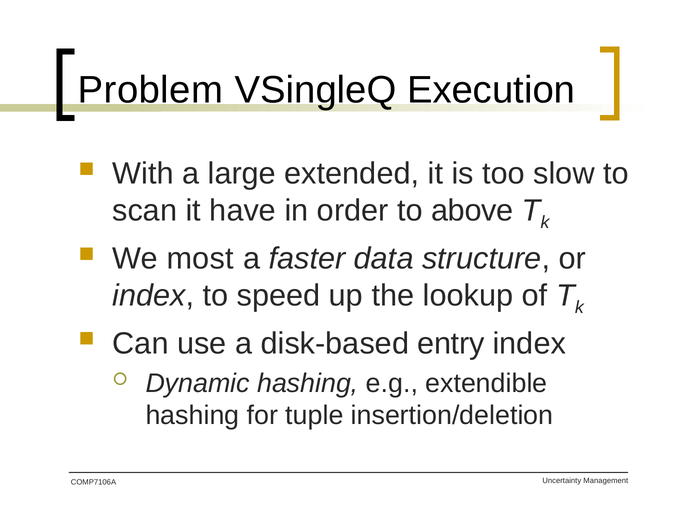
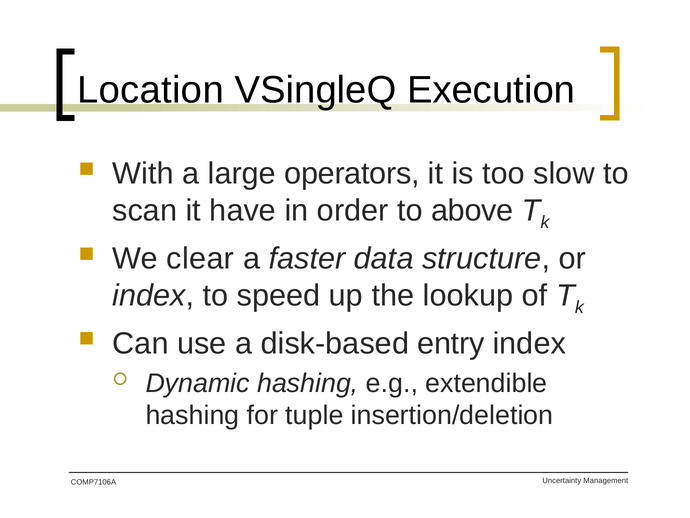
Problem: Problem -> Location
extended: extended -> operators
most: most -> clear
